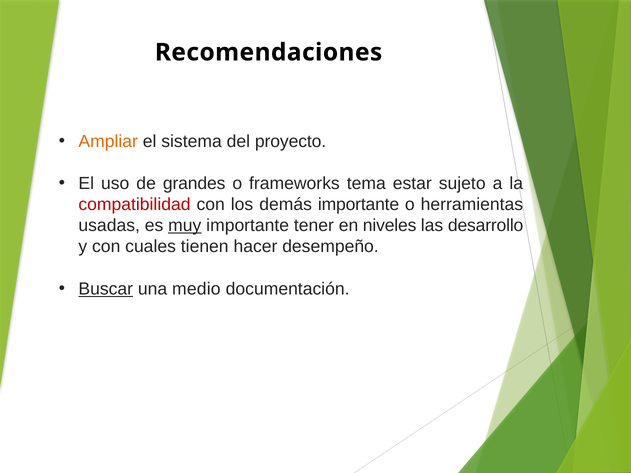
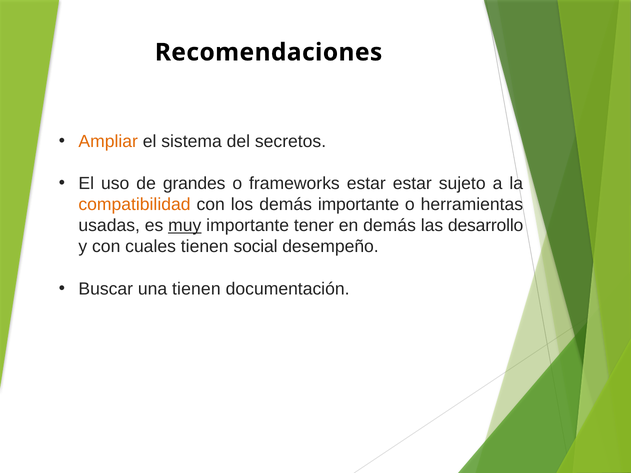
proyecto: proyecto -> secretos
frameworks tema: tema -> estar
compatibilidad colour: red -> orange
en niveles: niveles -> demás
hacer: hacer -> social
Buscar underline: present -> none
una medio: medio -> tienen
